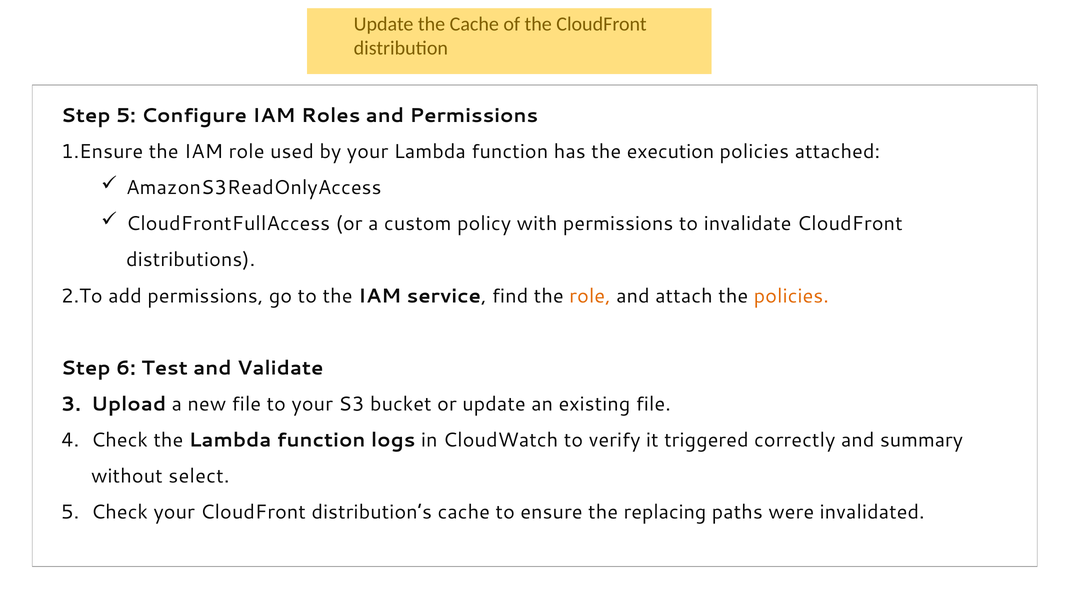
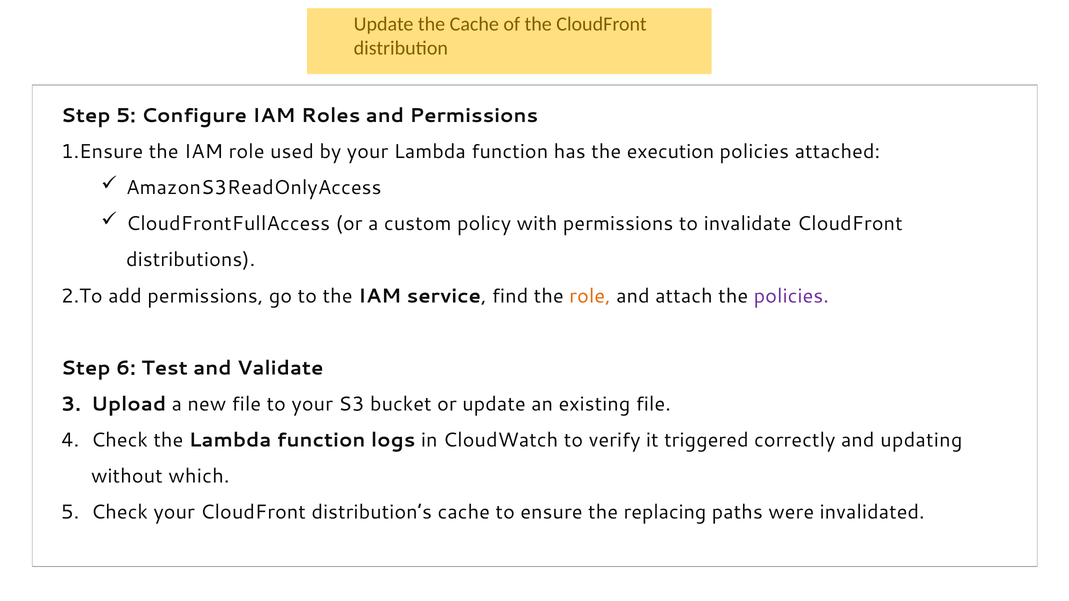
policies at (791, 296) colour: orange -> purple
summary: summary -> updating
select: select -> which
